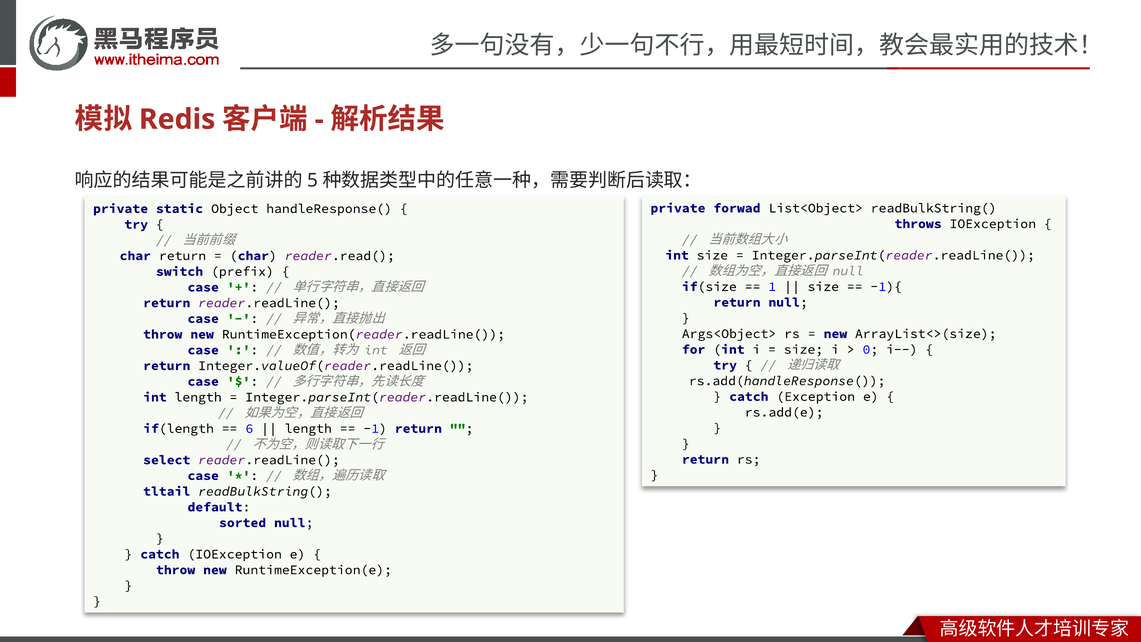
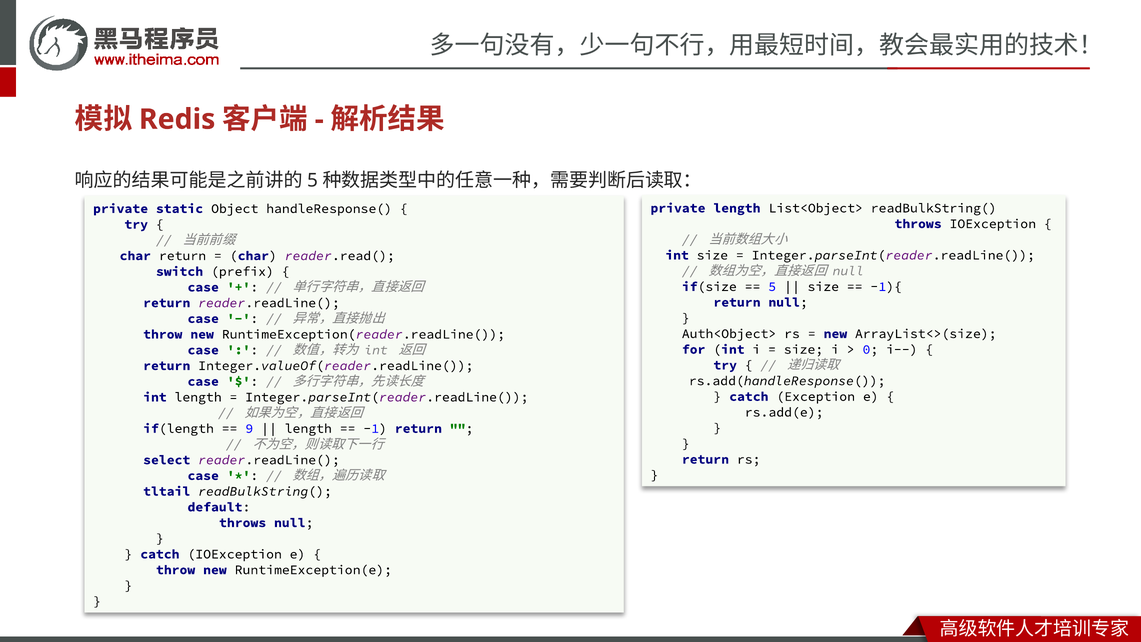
private forwad: forwad -> length
1: 1 -> 5
Args<Object>: Args<Object> -> Auth<Object>
6: 6 -> 9
sorted at (243, 523): sorted -> throws
